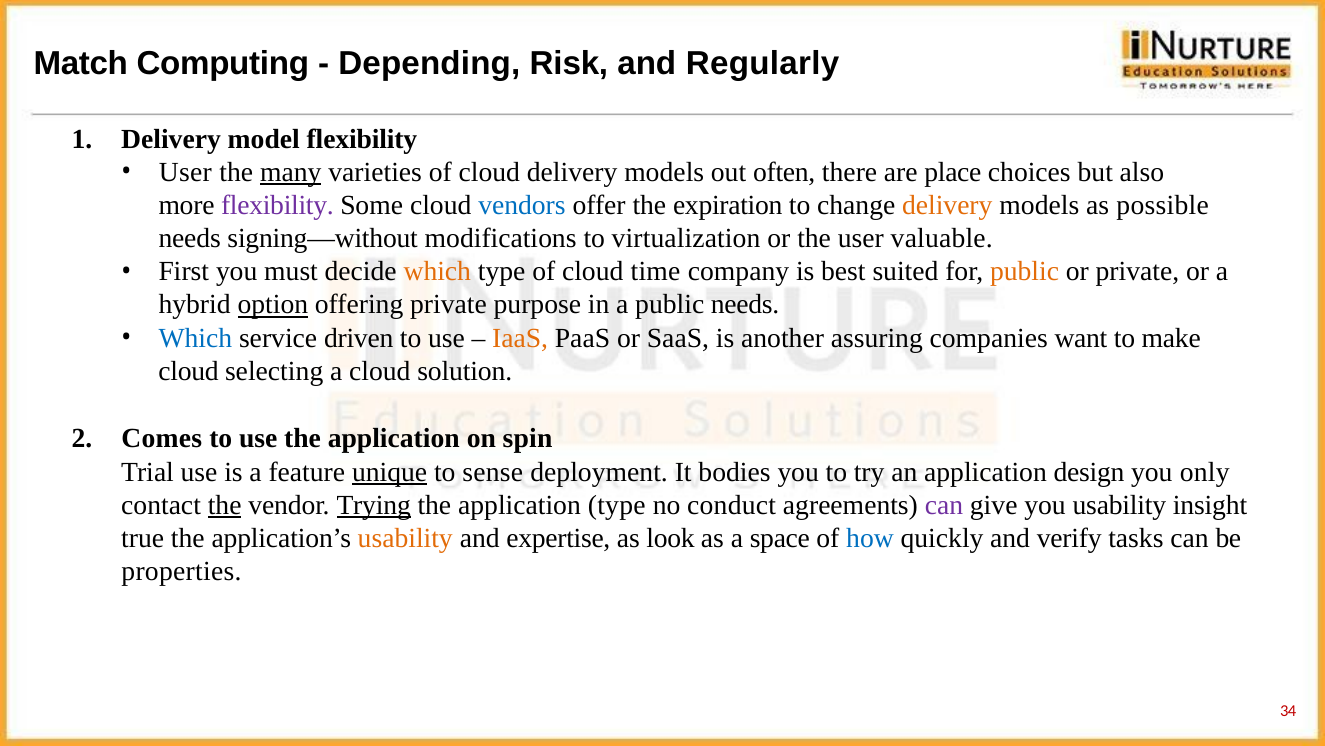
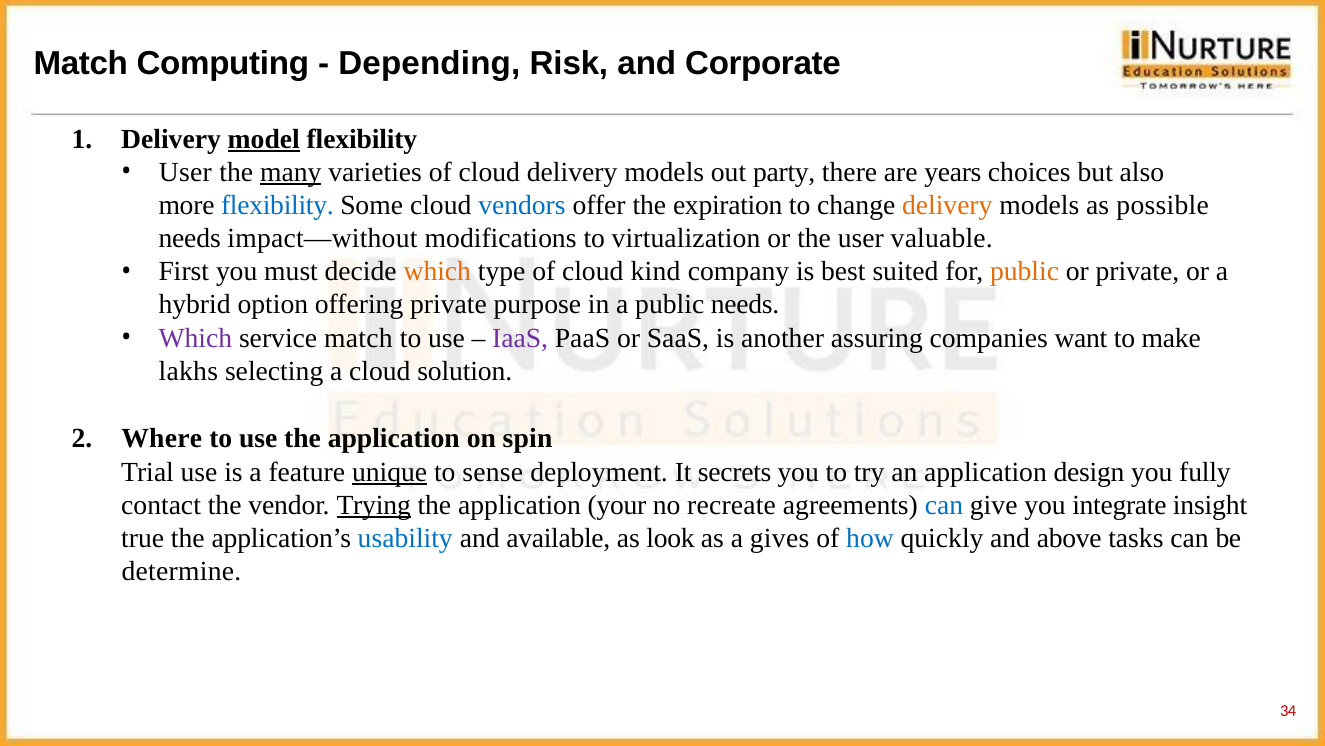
Regularly: Regularly -> Corporate
model underline: none -> present
often: often -> party
place: place -> years
flexibility at (277, 205) colour: purple -> blue
signing—without: signing—without -> impact—without
time: time -> kind
option underline: present -> none
Which at (195, 338) colour: blue -> purple
service driven: driven -> match
IaaS colour: orange -> purple
cloud at (189, 371): cloud -> lakhs
Comes: Comes -> Where
bodies: bodies -> secrets
only: only -> fully
the at (225, 505) underline: present -> none
application type: type -> your
conduct: conduct -> recreate
can at (944, 505) colour: purple -> blue
you usability: usability -> integrate
usability at (405, 538) colour: orange -> blue
expertise: expertise -> available
space: space -> gives
verify: verify -> above
properties: properties -> determine
